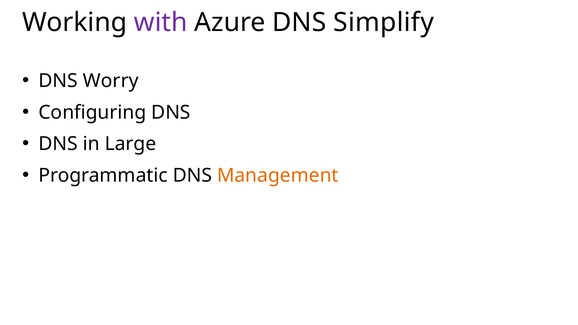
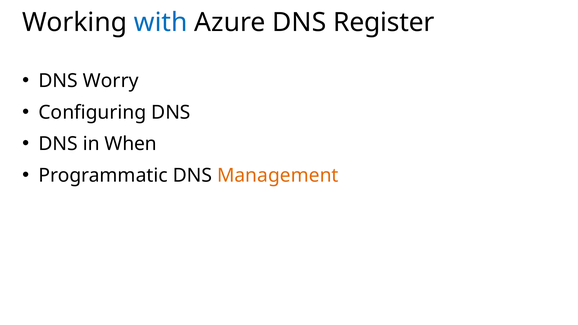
with colour: purple -> blue
Simplify: Simplify -> Register
Large: Large -> When
